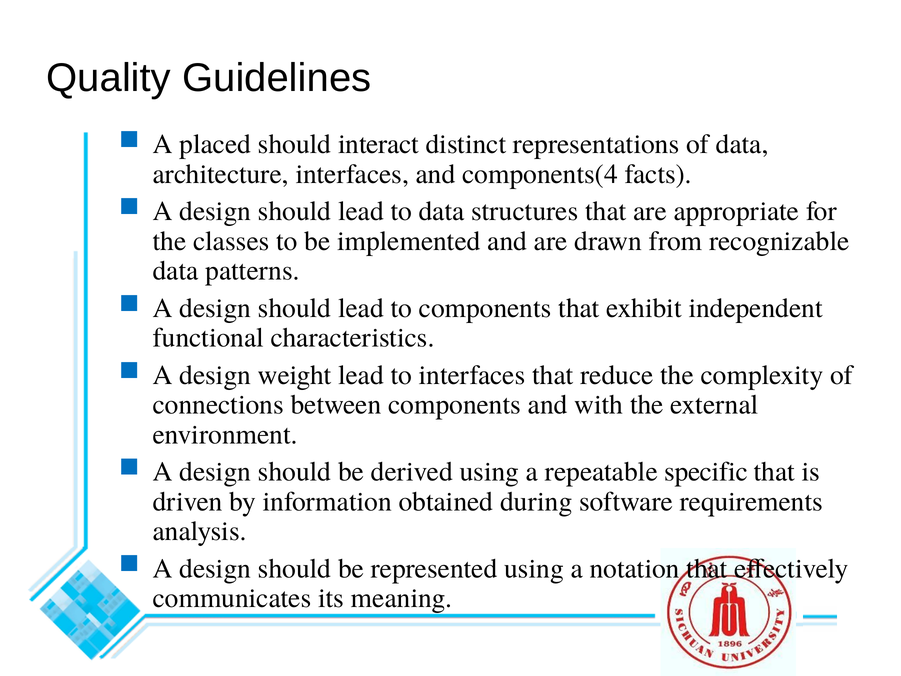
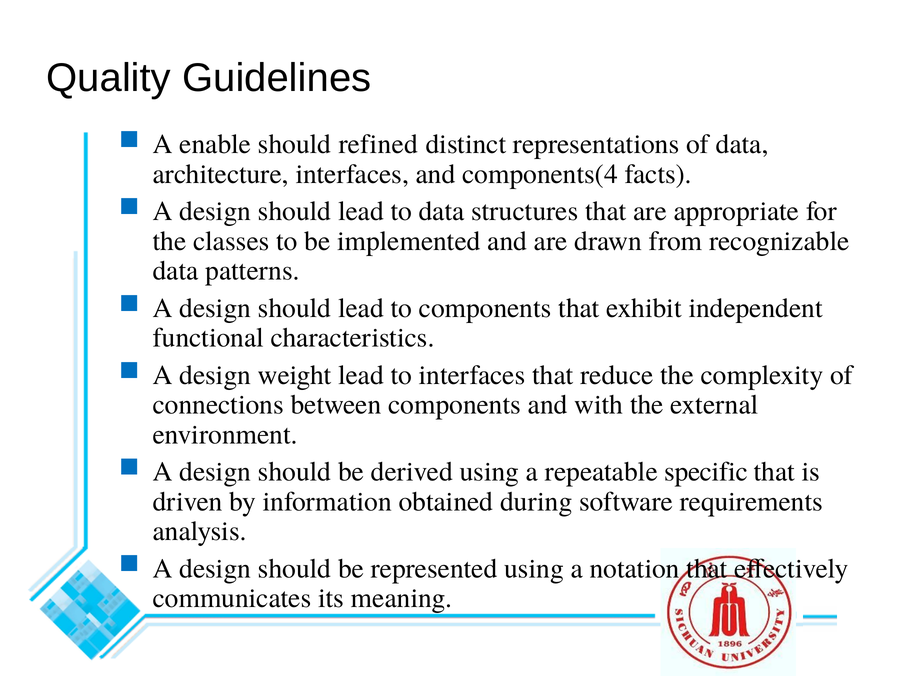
placed: placed -> enable
interact: interact -> refined
